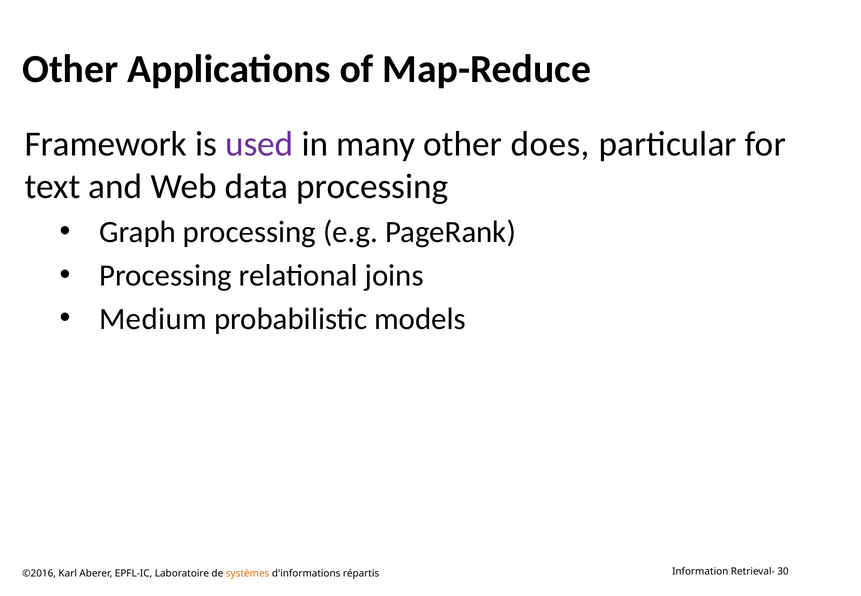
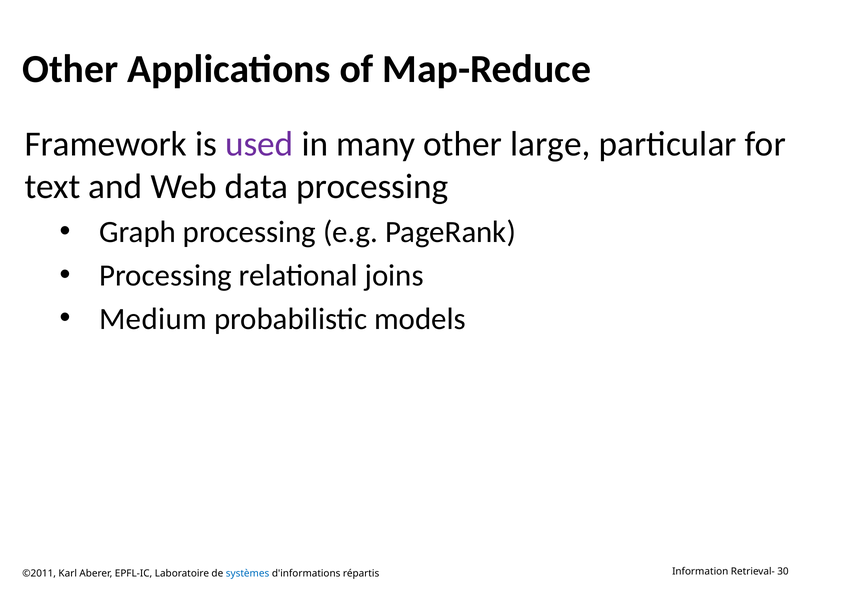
does: does -> large
©2016: ©2016 -> ©2011
systèmes colour: orange -> blue
